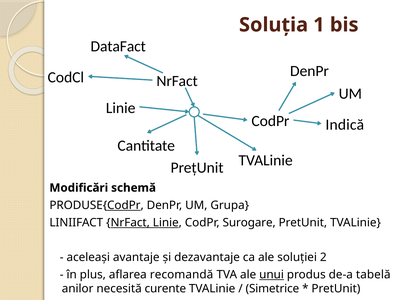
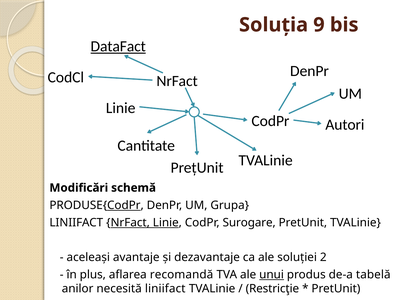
1: 1 -> 9
DataFact underline: none -> present
Indică: Indică -> Autori
necesită curente: curente -> liniifact
Simetrice: Simetrice -> Restricţie
